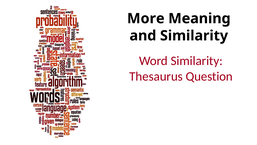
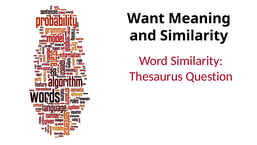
More: More -> Want
